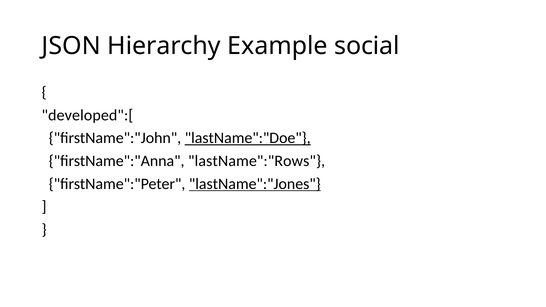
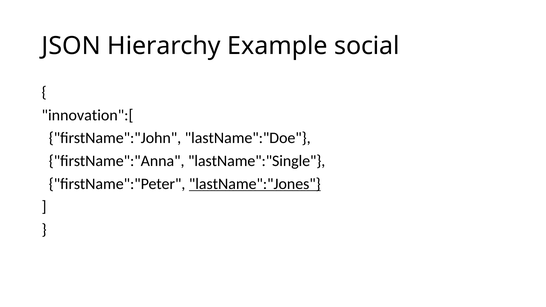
developed":[: developed":[ -> innovation":[
lastName":"Doe underline: present -> none
lastName":"Rows: lastName":"Rows -> lastName":"Single
